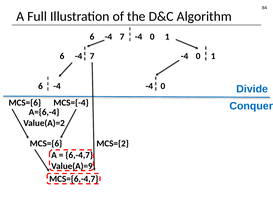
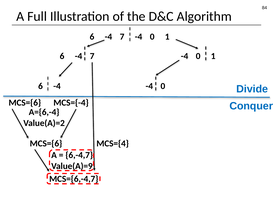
MCS={2: MCS={2 -> MCS={4
